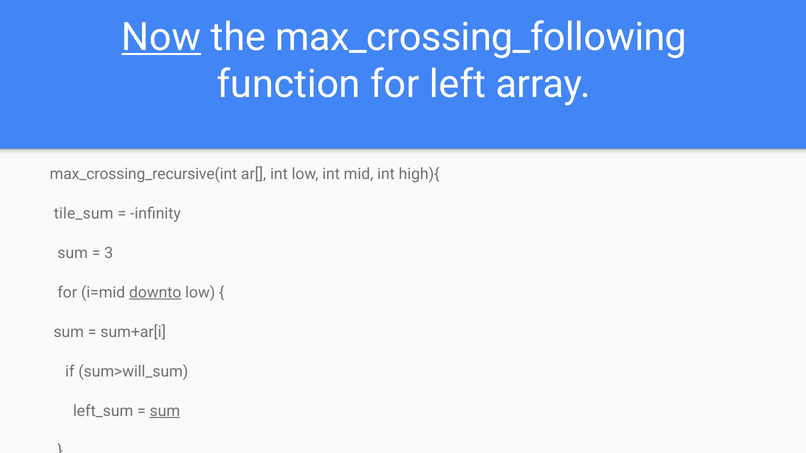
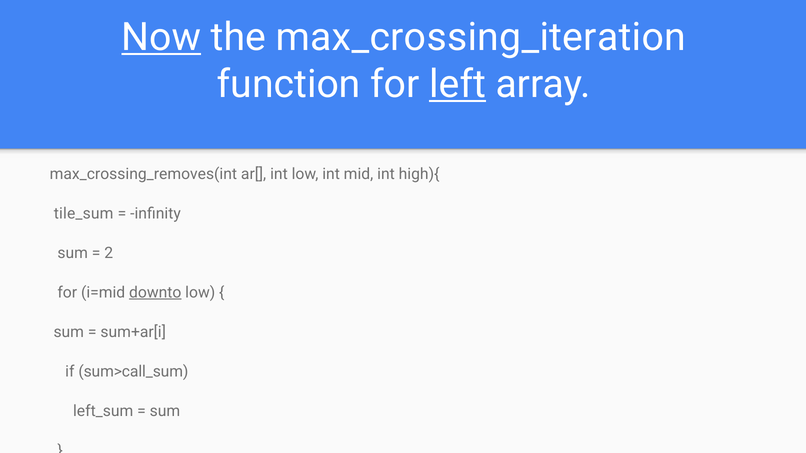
max_crossing_following: max_crossing_following -> max_crossing_iteration
left underline: none -> present
max_crossing_recursive(int: max_crossing_recursive(int -> max_crossing_removes(int
3: 3 -> 2
sum>will_sum: sum>will_sum -> sum>call_sum
sum at (165, 411) underline: present -> none
